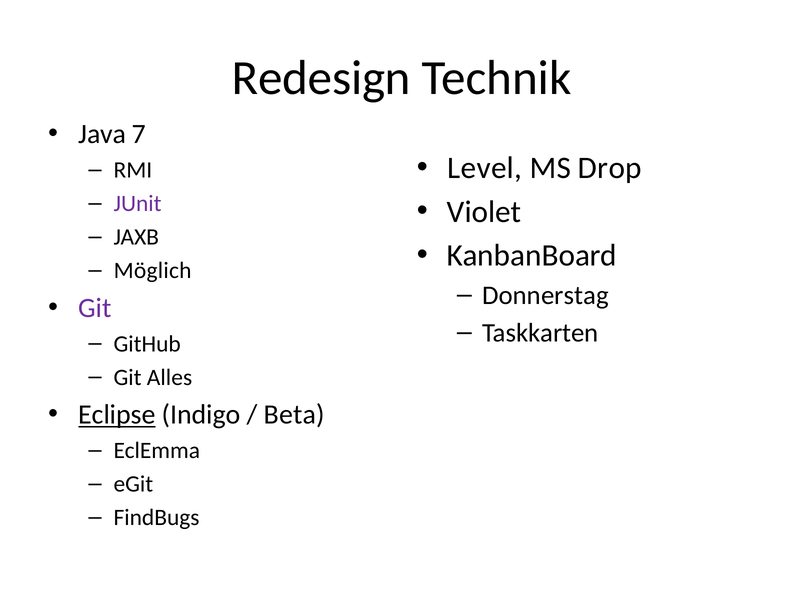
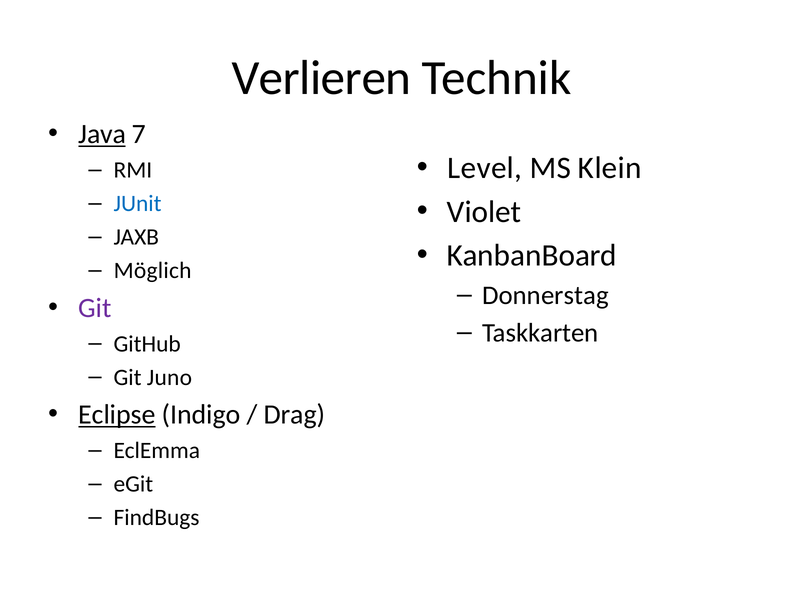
Redesign: Redesign -> Verlieren
Java underline: none -> present
Drop: Drop -> Klein
JUnit colour: purple -> blue
Alles: Alles -> Juno
Beta: Beta -> Drag
